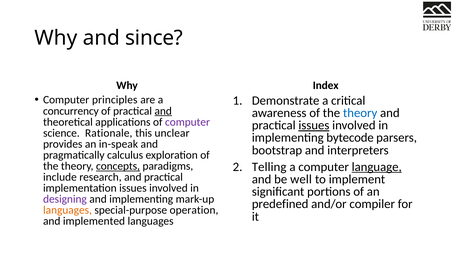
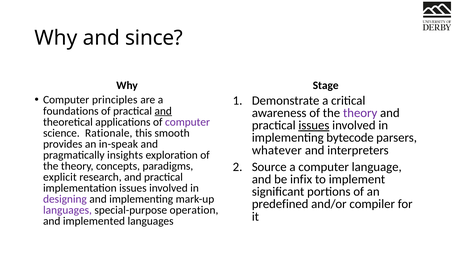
Index: Index -> Stage
concurrency: concurrency -> foundations
theory at (360, 113) colour: blue -> purple
unclear: unclear -> smooth
bootstrap: bootstrap -> whatever
calculus: calculus -> insights
concepts underline: present -> none
Telling: Telling -> Source
language underline: present -> none
include: include -> explicit
well: well -> infix
languages at (67, 210) colour: orange -> purple
